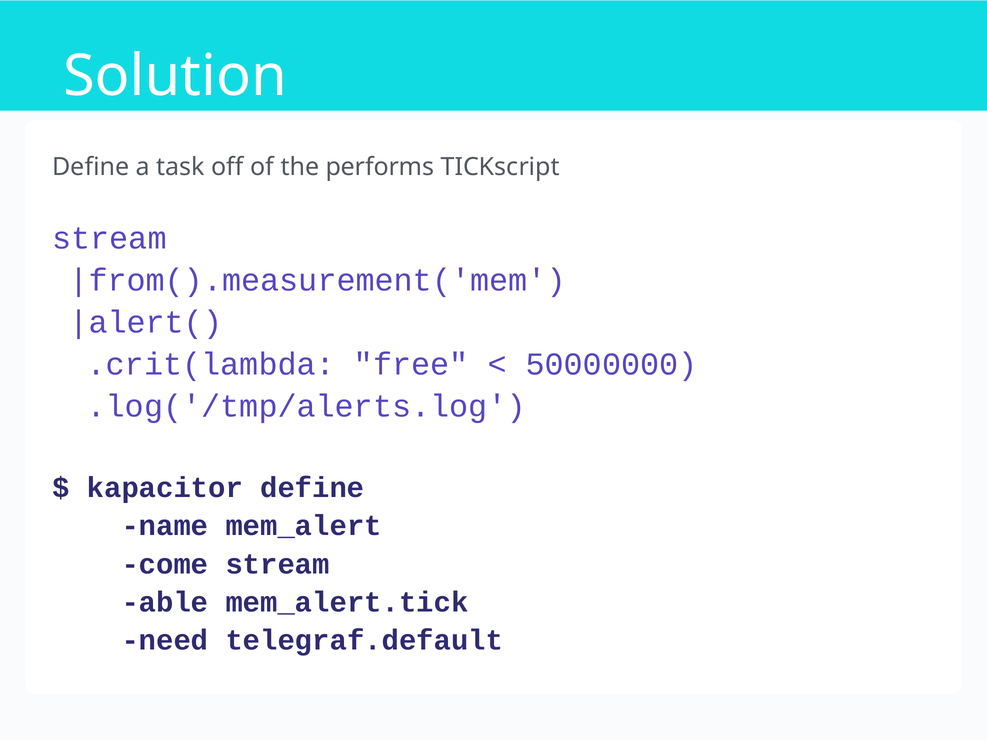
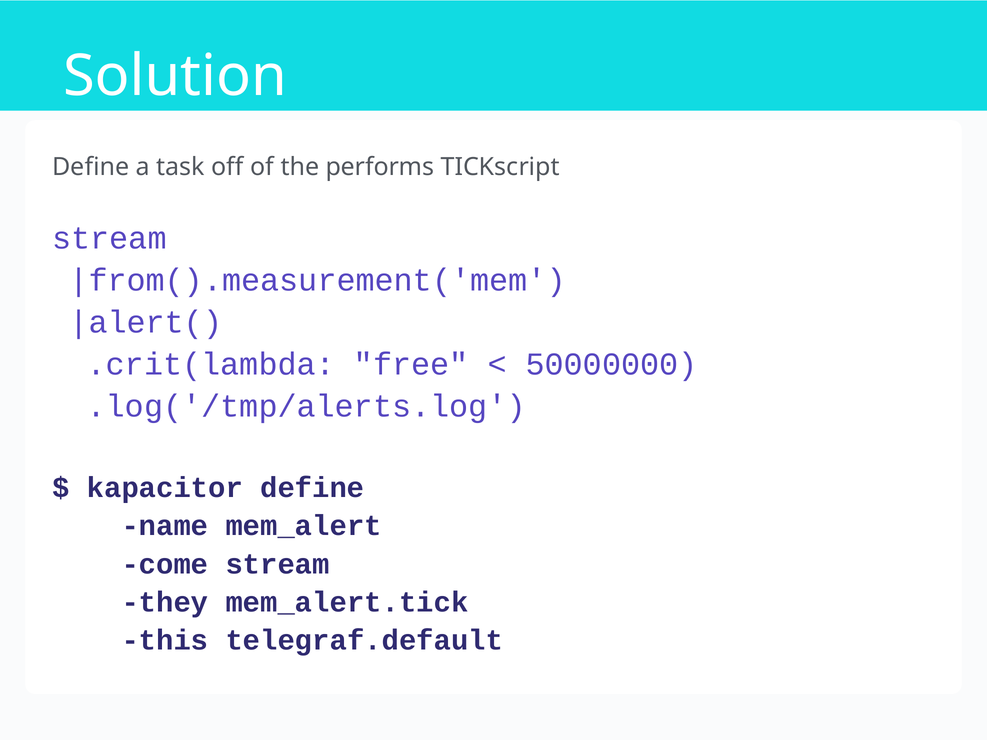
able: able -> they
need: need -> this
